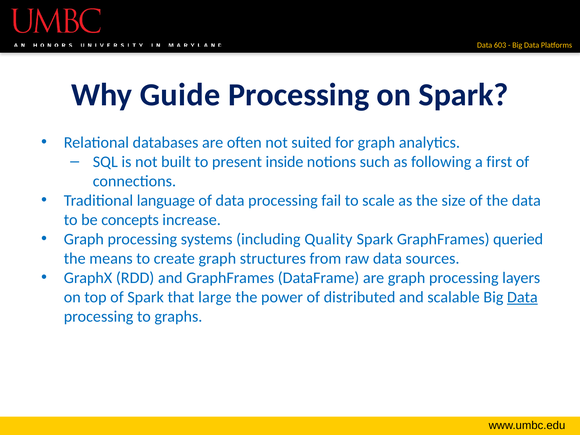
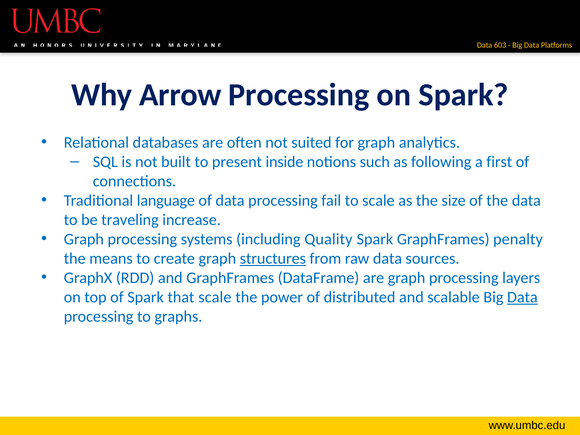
Guide: Guide -> Arrow
concepts: concepts -> traveling
queried: queried -> penalty
structures underline: none -> present
that large: large -> scale
